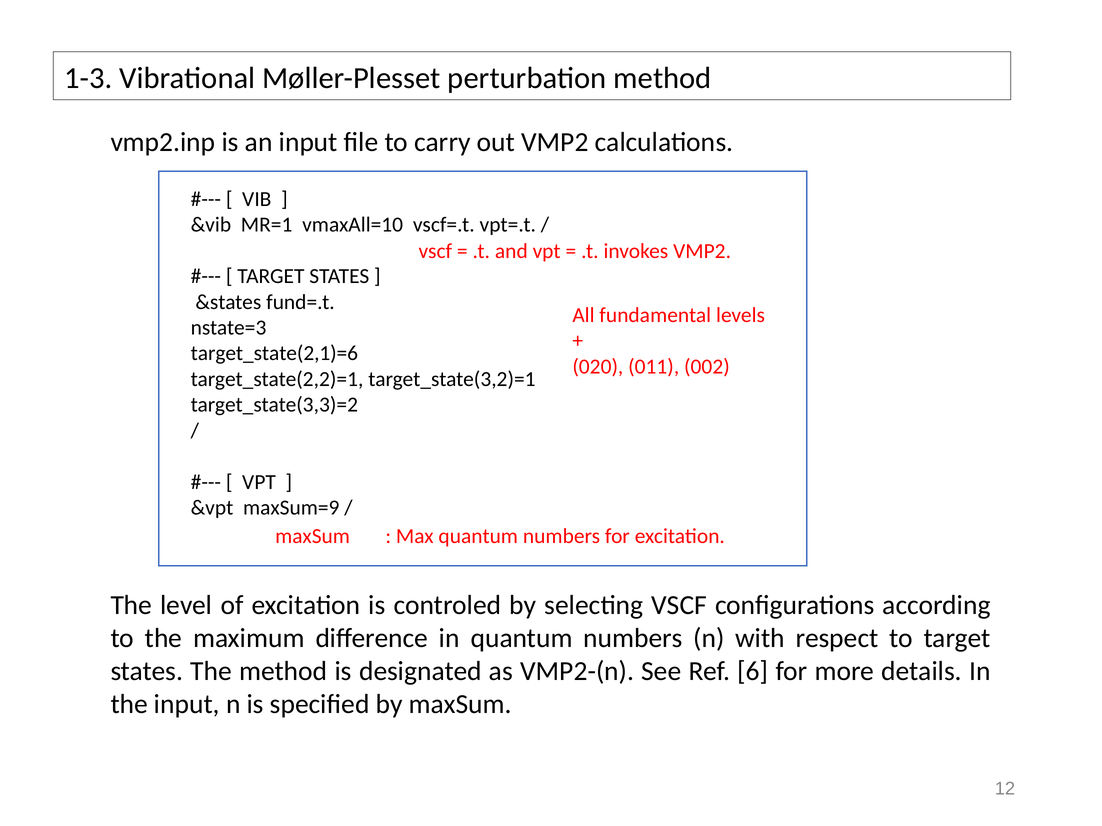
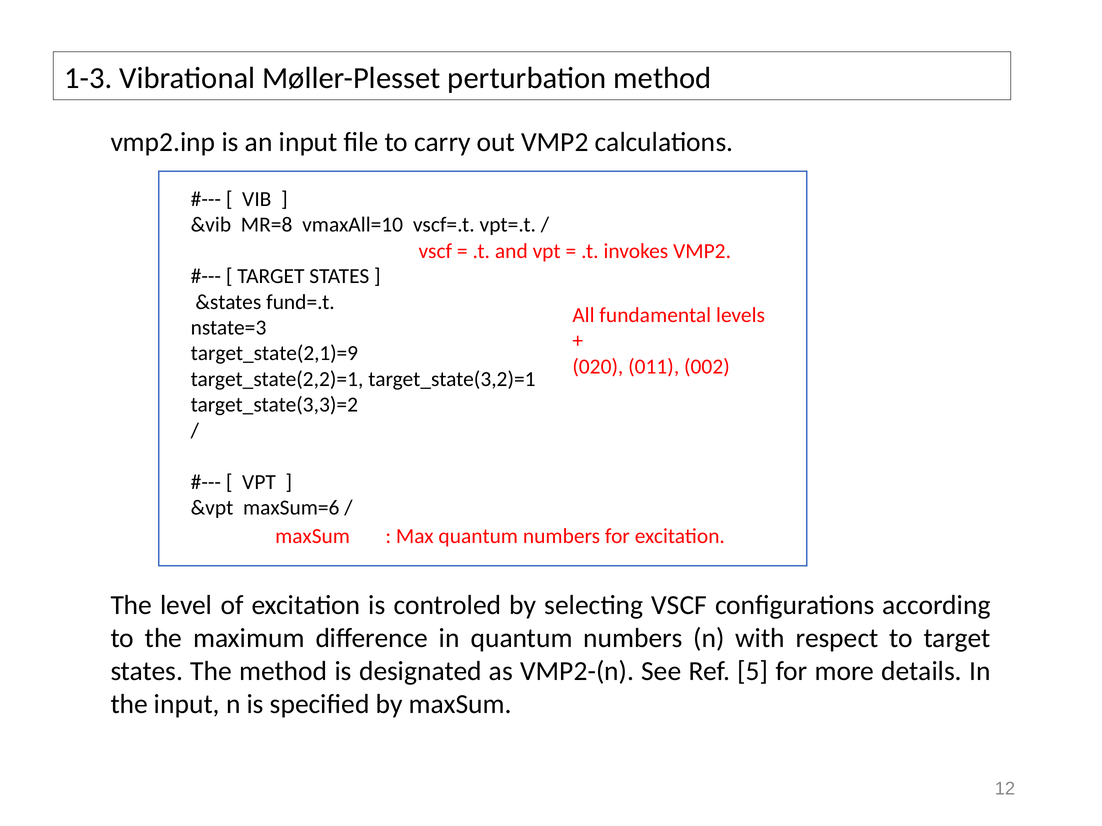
MR=1: MR=1 -> MR=8
target_state(2,1)=6: target_state(2,1)=6 -> target_state(2,1)=9
maxSum=9: maxSum=9 -> maxSum=6
6: 6 -> 5
